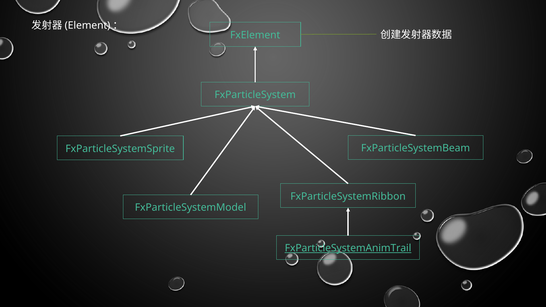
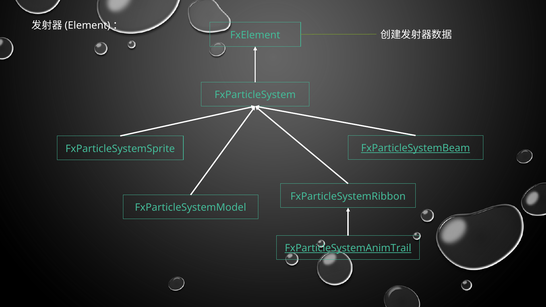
FxParticleSystemBeam underline: none -> present
